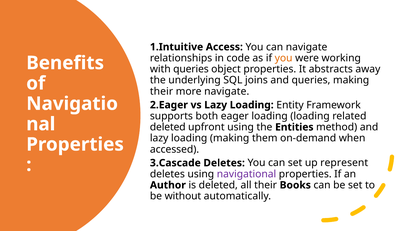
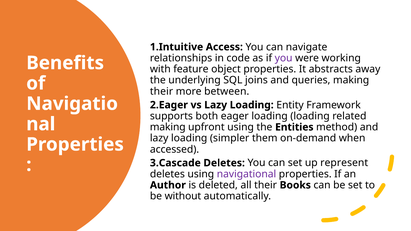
you at (284, 58) colour: orange -> purple
with queries: queries -> feature
more navigate: navigate -> between
deleted at (168, 127): deleted -> making
loading making: making -> simpler
